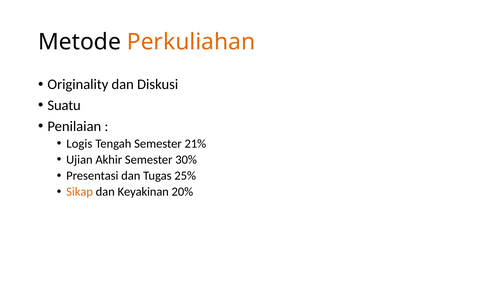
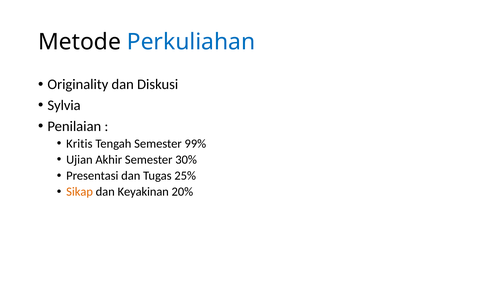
Perkuliahan colour: orange -> blue
Suatu: Suatu -> Sylvia
Logis: Logis -> Kritis
21%: 21% -> 99%
